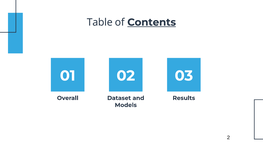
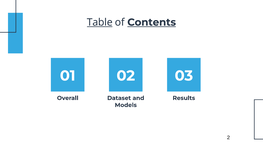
Table underline: none -> present
